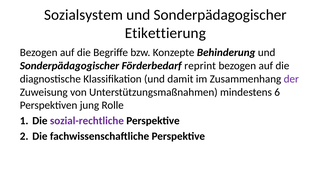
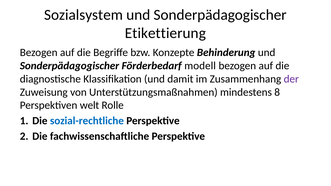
reprint: reprint -> modell
6: 6 -> 8
jung: jung -> welt
sozial-rechtliche colour: purple -> blue
